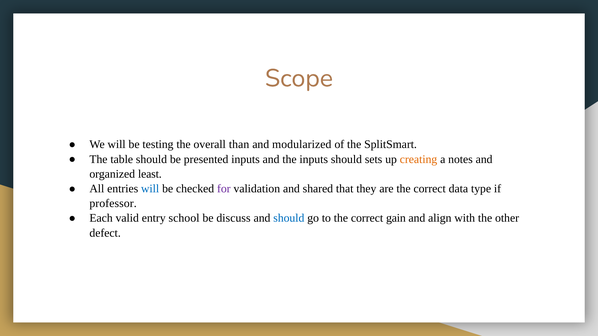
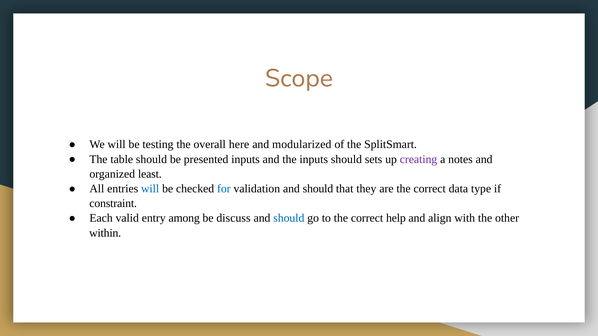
than: than -> here
creating colour: orange -> purple
for colour: purple -> blue
validation and shared: shared -> should
professor: professor -> constraint
school: school -> among
gain: gain -> help
defect: defect -> within
